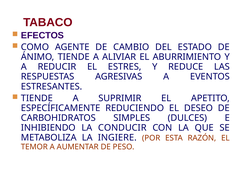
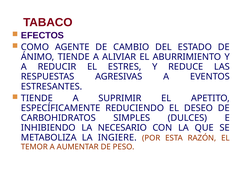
CONDUCIR: CONDUCIR -> NECESARIO
